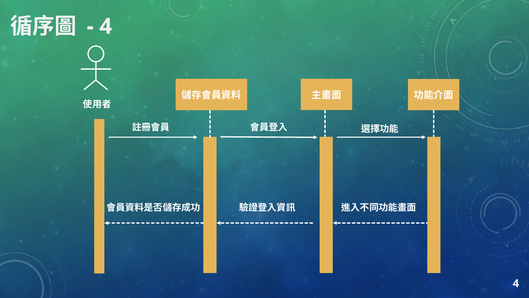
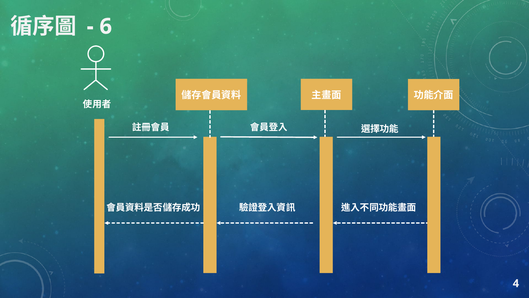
4 at (106, 26): 4 -> 6
